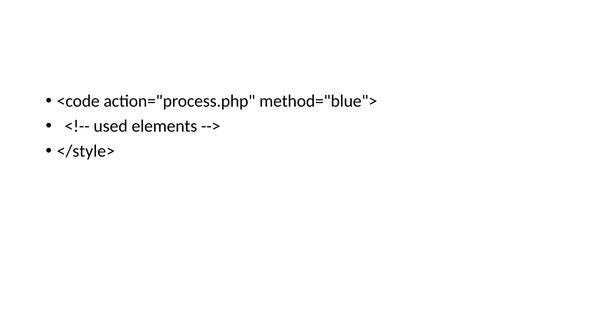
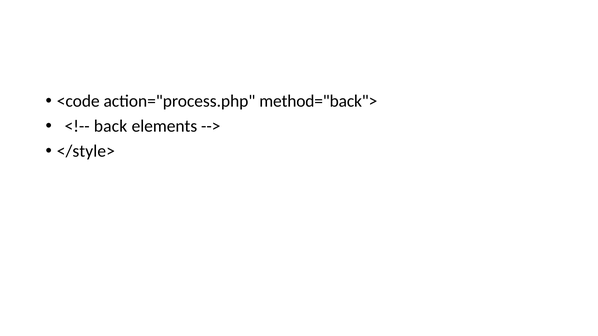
method="blue">: method="blue"> -> method="back">
used: used -> back
